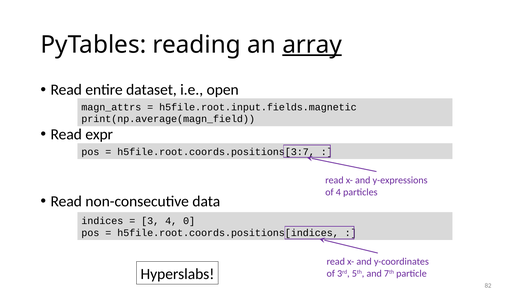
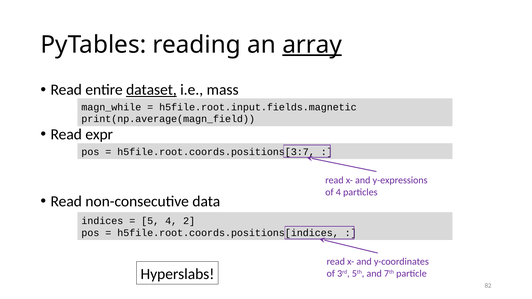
dataset underline: none -> present
open: open -> mass
magn_attrs: magn_attrs -> magn_while
3: 3 -> 5
0: 0 -> 2
